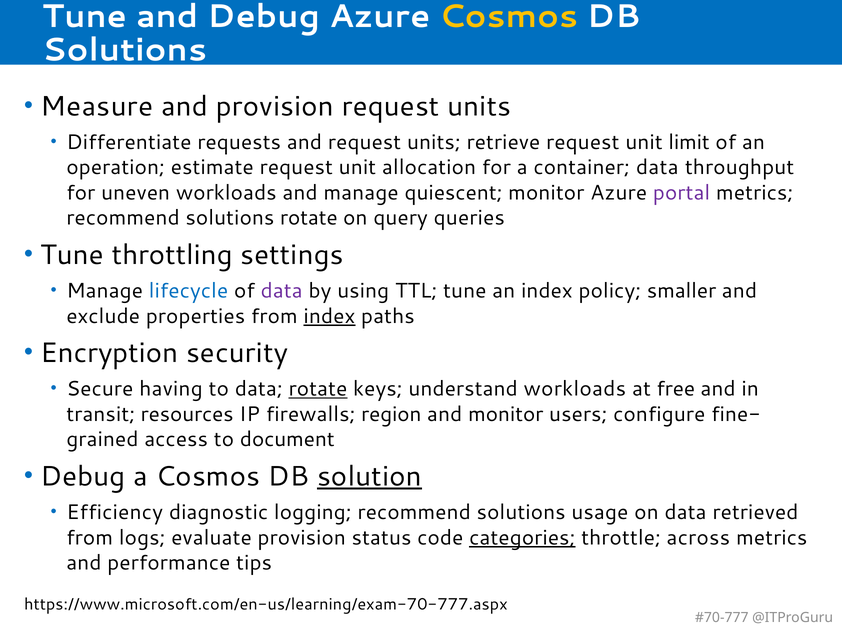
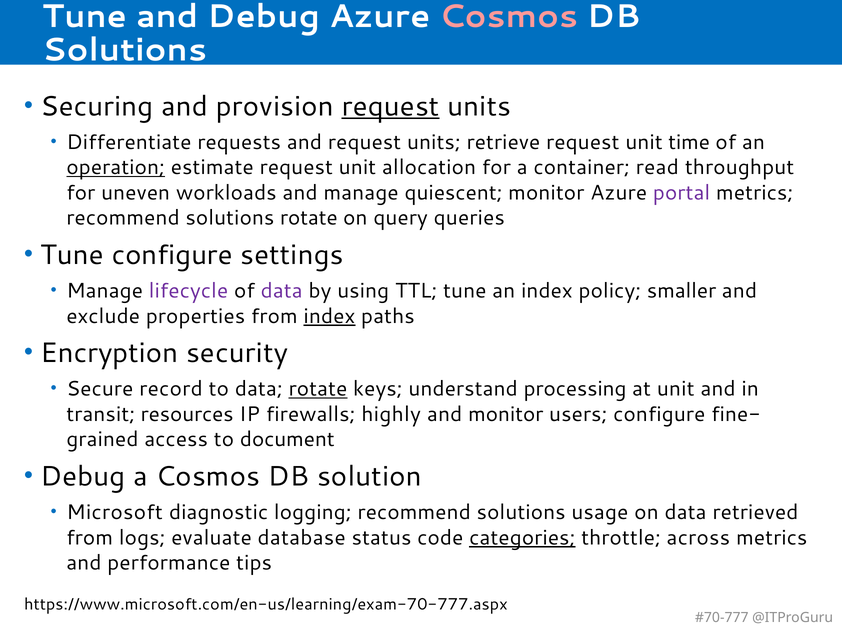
Cosmos at (509, 17) colour: yellow -> pink
Measure: Measure -> Securing
request at (391, 106) underline: none -> present
limit: limit -> time
operation underline: none -> present
container data: data -> read
Tune throttling: throttling -> configure
lifecycle colour: blue -> purple
having: having -> record
understand workloads: workloads -> processing
at free: free -> unit
region: region -> highly
solution underline: present -> none
Efficiency: Efficiency -> Microsoft
evaluate provision: provision -> database
